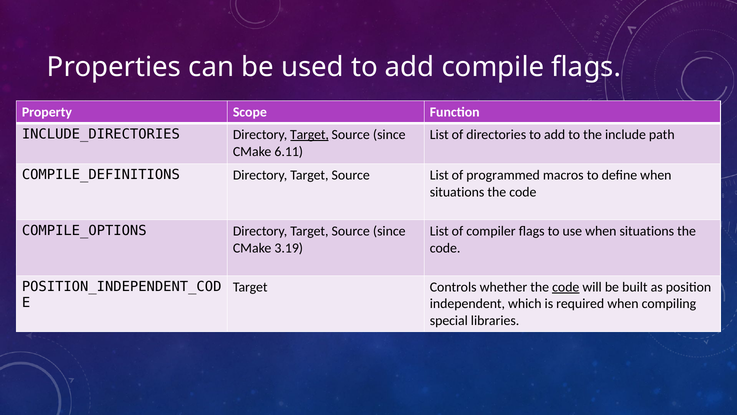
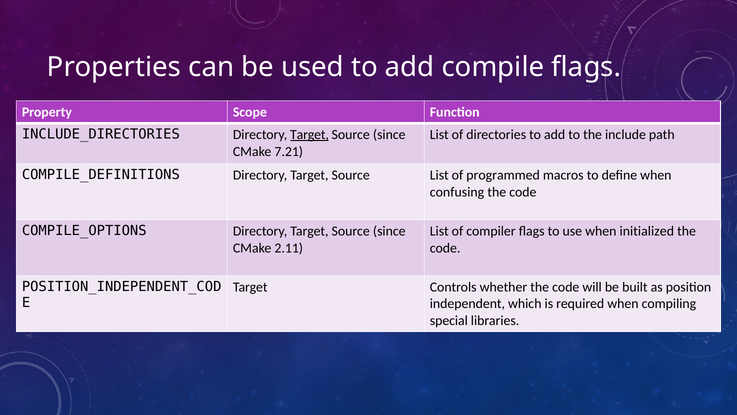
6.11: 6.11 -> 7.21
situations at (457, 192): situations -> confusing
use when situations: situations -> initialized
3.19: 3.19 -> 2.11
code at (566, 287) underline: present -> none
